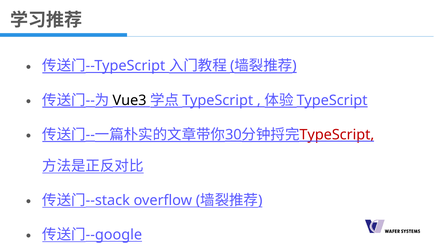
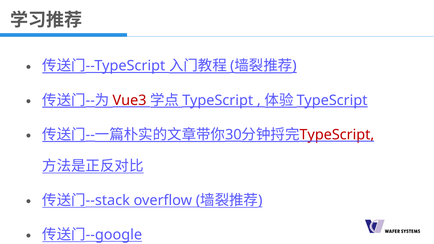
Vue3 colour: black -> red
